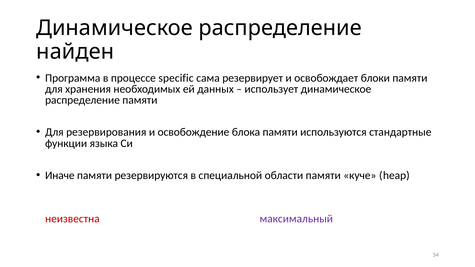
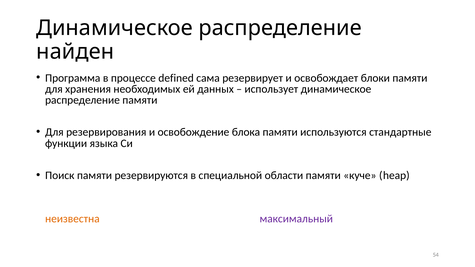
specific: specific -> defined
Иначе: Иначе -> Поиск
неизвестна colour: red -> orange
